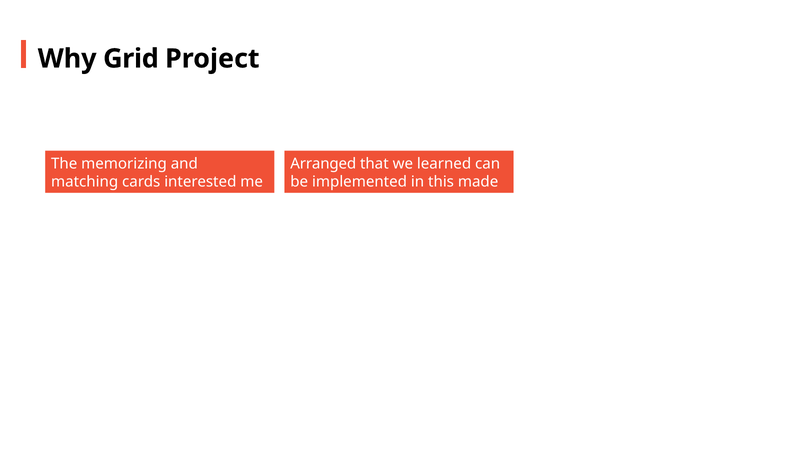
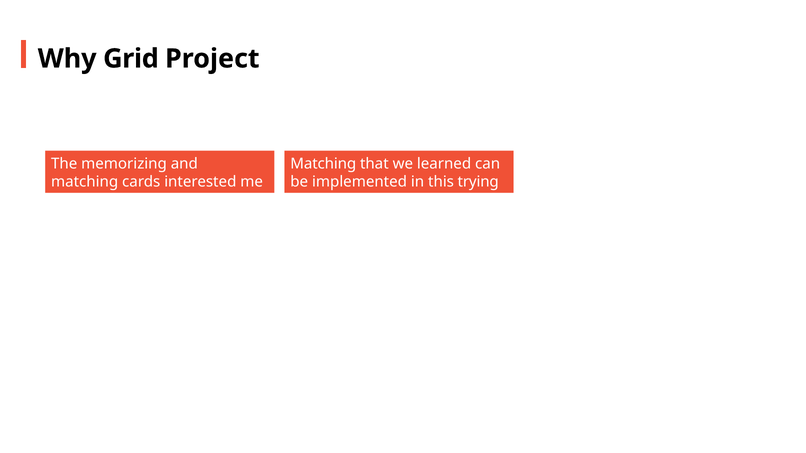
Arranged at (323, 164): Arranged -> Matching
made: made -> trying
